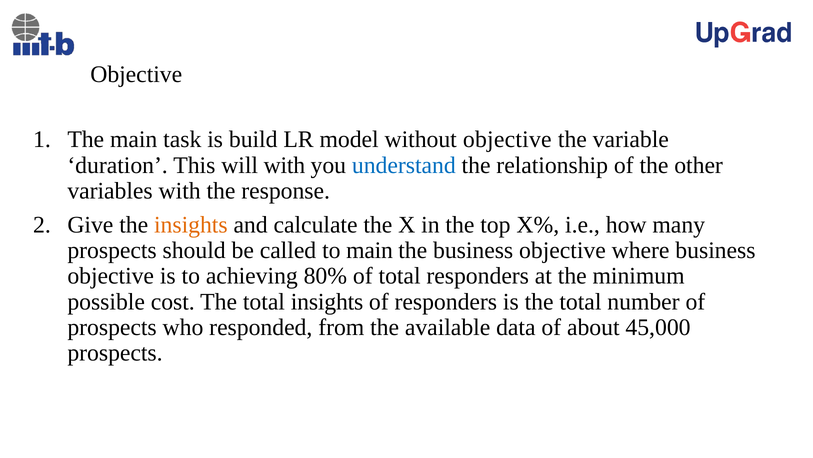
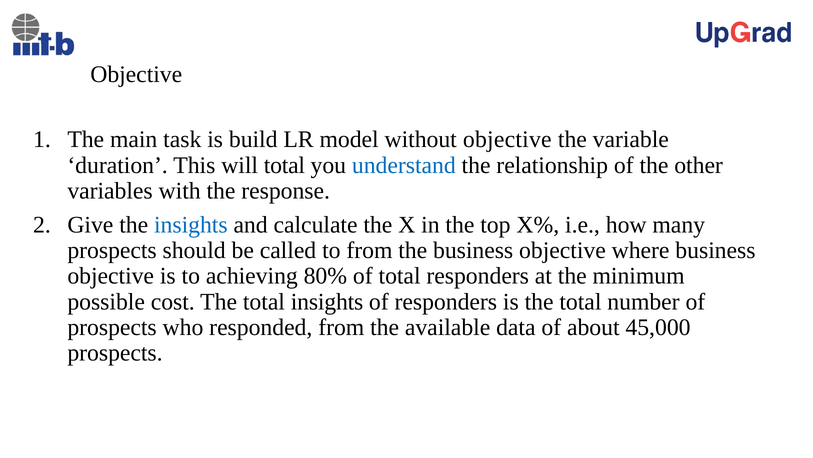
will with: with -> total
insights at (191, 225) colour: orange -> blue
to main: main -> from
